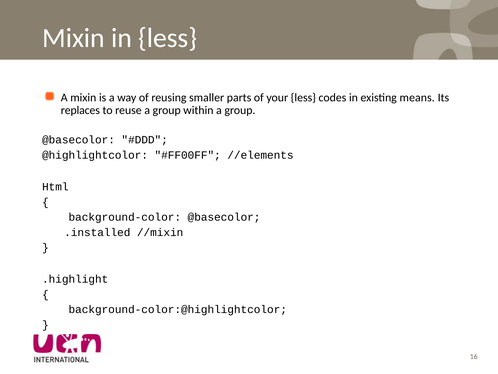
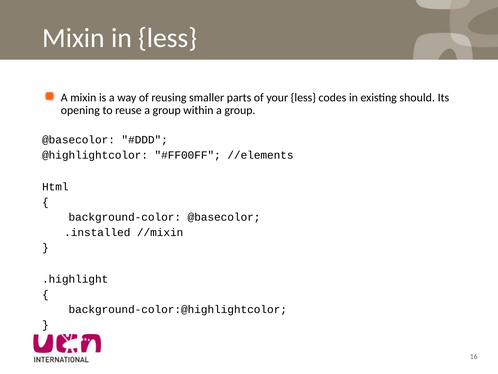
means: means -> should
replaces: replaces -> opening
